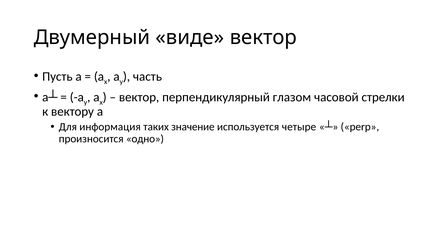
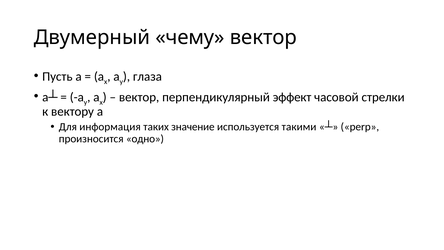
виде: виде -> чему
часть: часть -> глаза
глазом: глазом -> эффект
четыре: четыре -> такими
